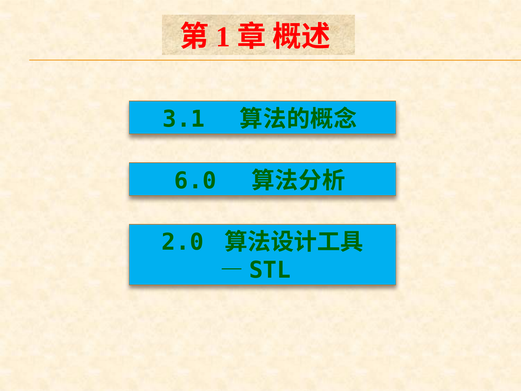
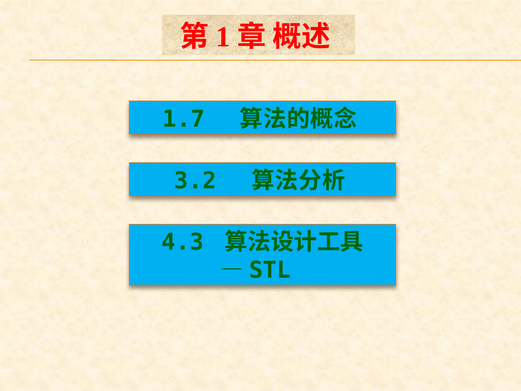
3.1: 3.1 -> 1.7
6.0: 6.0 -> 3.2
2.0: 2.0 -> 4.3
